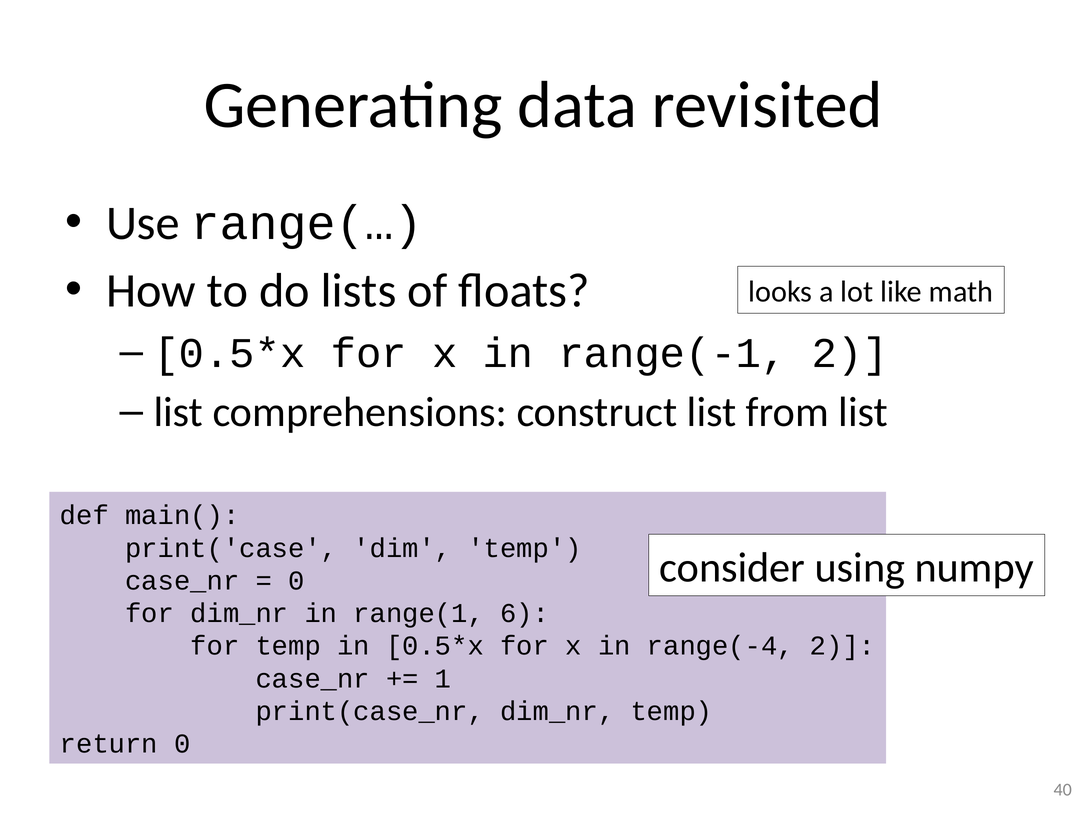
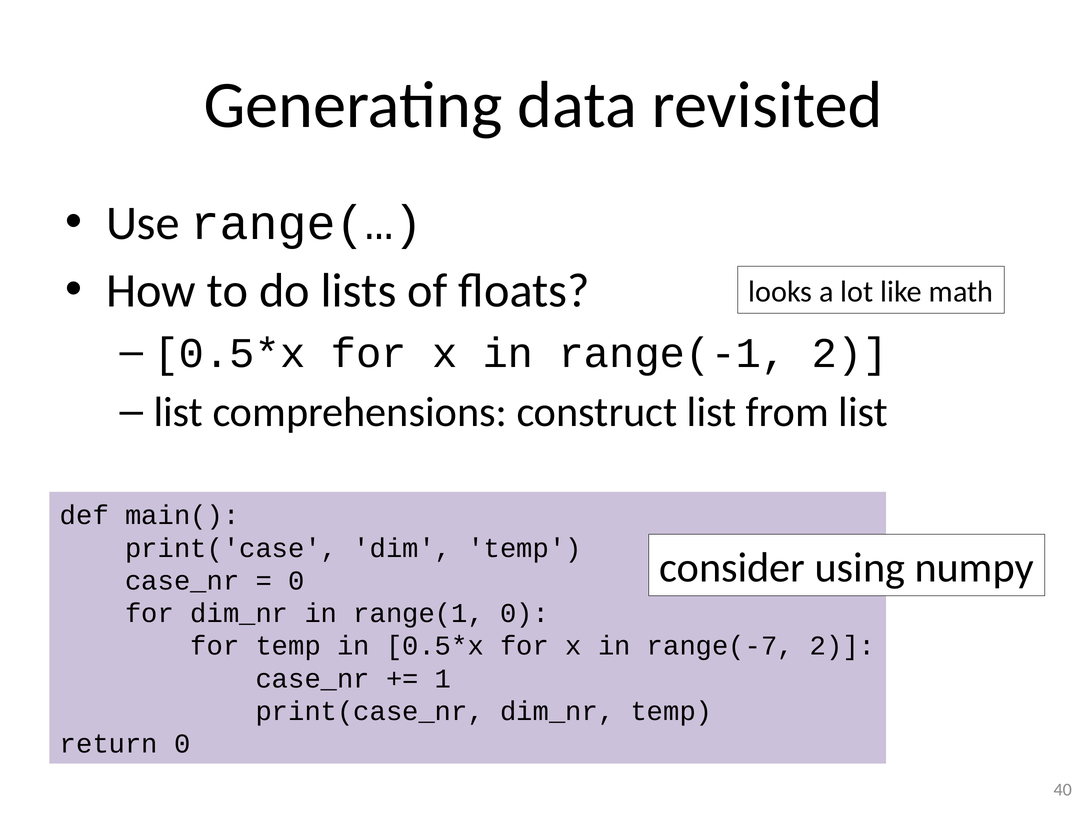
range(1 6: 6 -> 0
range(-4: range(-4 -> range(-7
